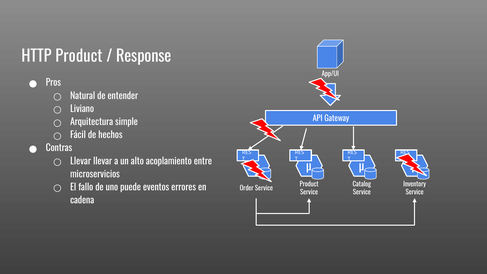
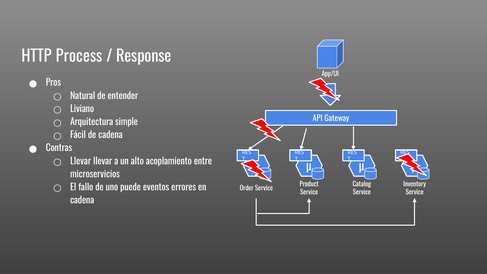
HTTP Product: Product -> Process
de hechos: hechos -> cadena
